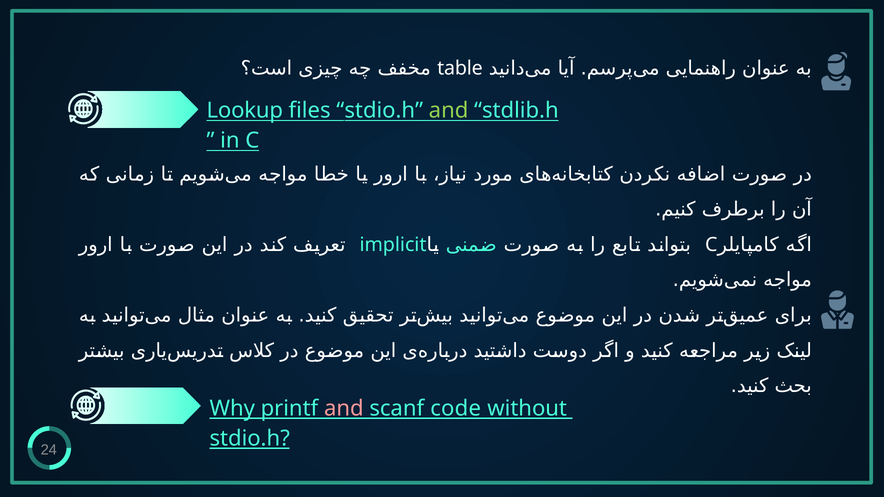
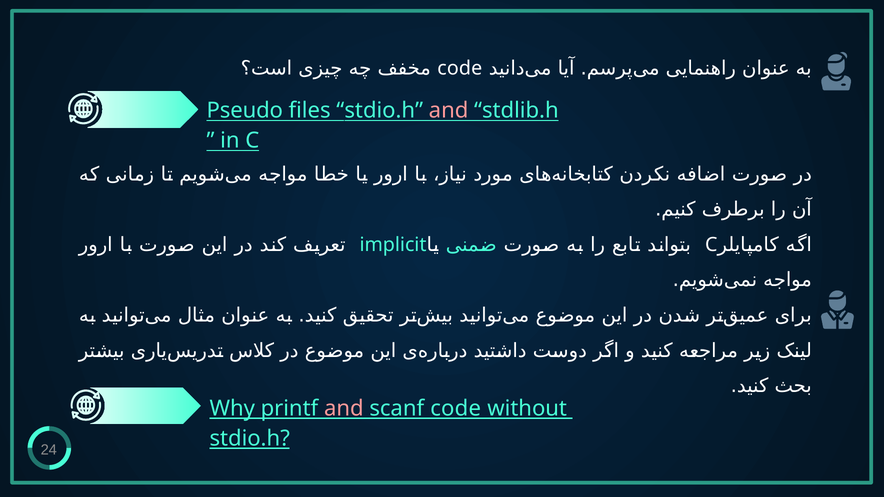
table at (460, 68): table -> code
Lookup: Lookup -> Pseudo
and at (449, 111) colour: light green -> pink
